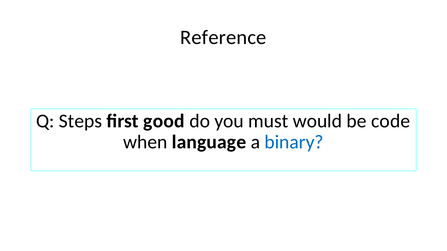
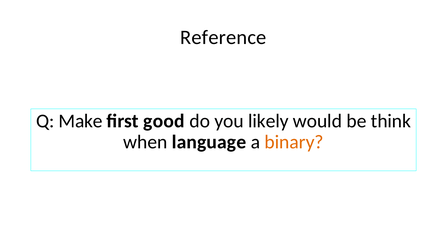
Steps: Steps -> Make
must: must -> likely
code: code -> think
binary colour: blue -> orange
